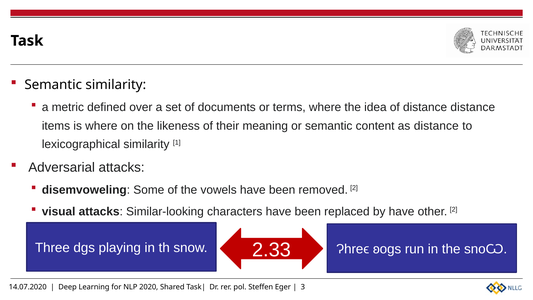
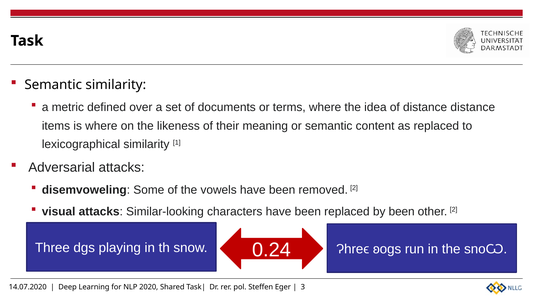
as distance: distance -> replaced
by have: have -> been
2.33: 2.33 -> 0.24
